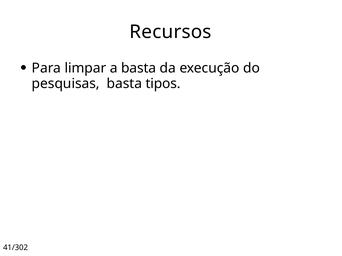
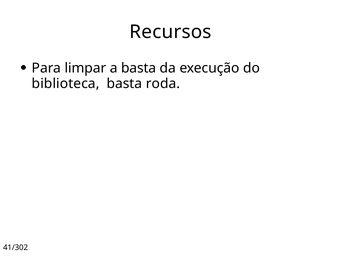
pesquisas: pesquisas -> biblioteca
tipos: tipos -> roda
